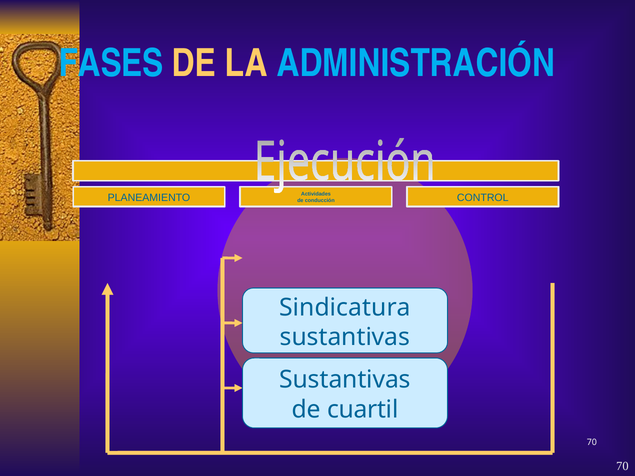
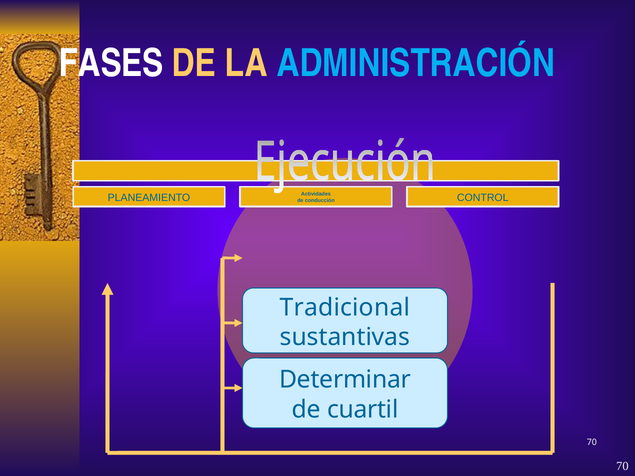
FASES colour: light blue -> white
Sindicatura: Sindicatura -> Tradicional
Sustantivas at (345, 380): Sustantivas -> Determinar
